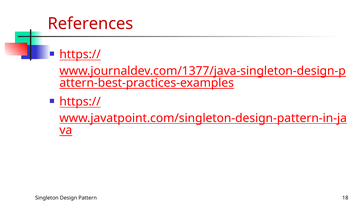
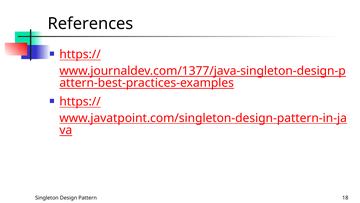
References colour: red -> black
